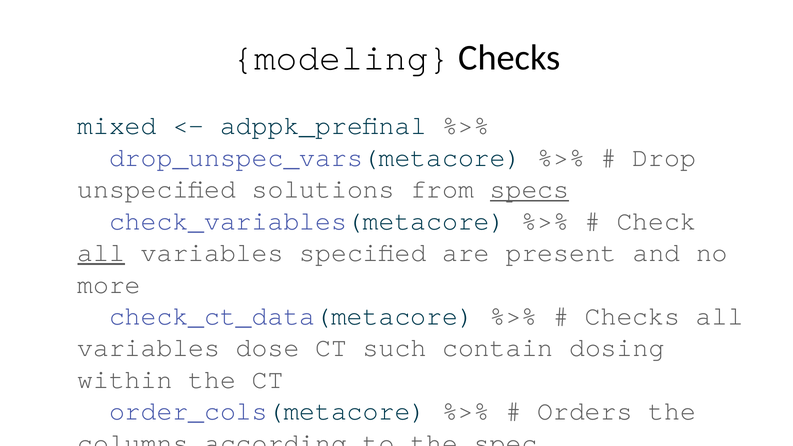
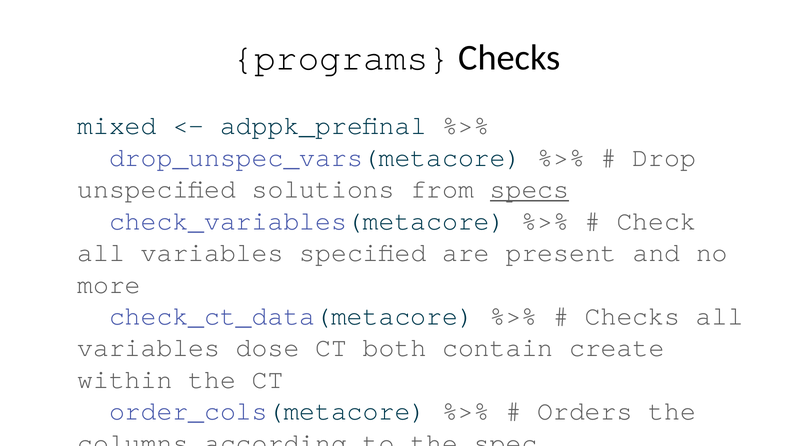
modeling: modeling -> programs
all at (101, 253) underline: present -> none
such: such -> both
dosing: dosing -> create
